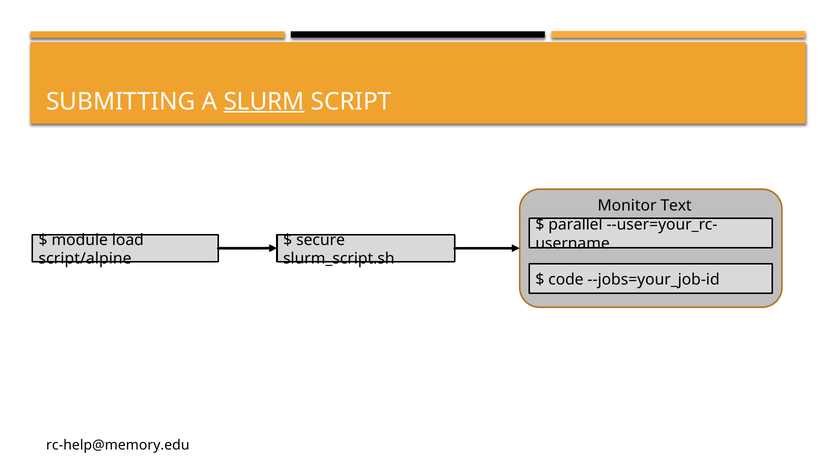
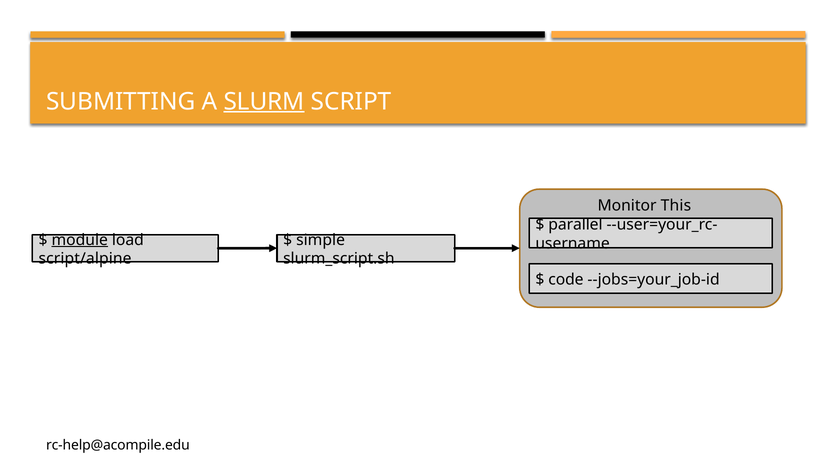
Text: Text -> This
secure: secure -> simple
module underline: none -> present
rc-help@memory.edu: rc-help@memory.edu -> rc-help@acompile.edu
